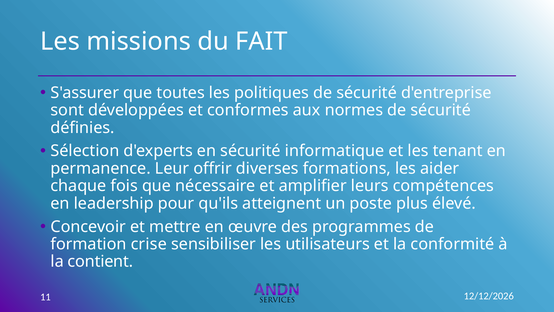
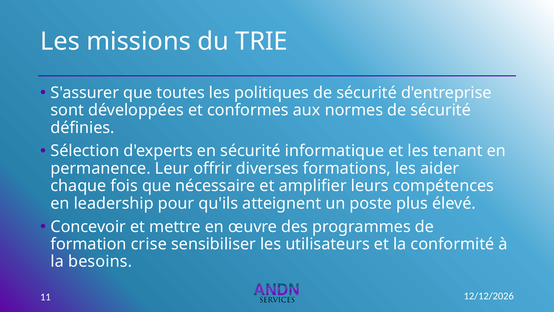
FAIT: FAIT -> TRIE
contient: contient -> besoins
